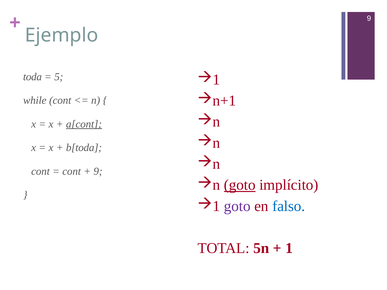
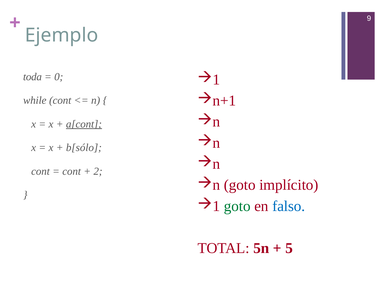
5: 5 -> 0
b[toda: b[toda -> b[sólo
9 at (98, 171): 9 -> 2
goto at (240, 185) underline: present -> none
goto at (237, 206) colour: purple -> green
1: 1 -> 5
